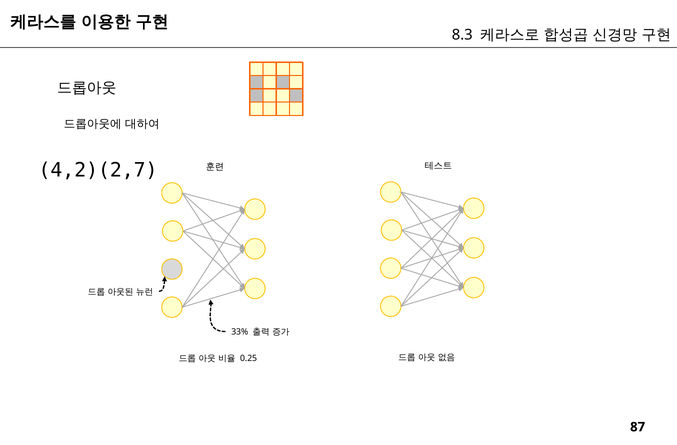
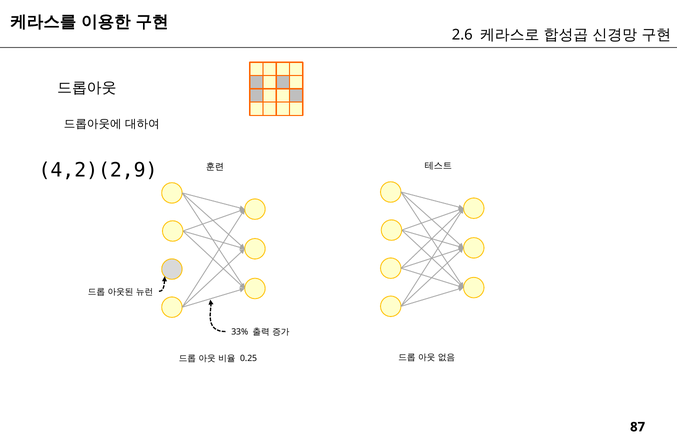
8.3: 8.3 -> 2.6
4,2)(2,7: 4,2)(2,7 -> 4,2)(2,9
